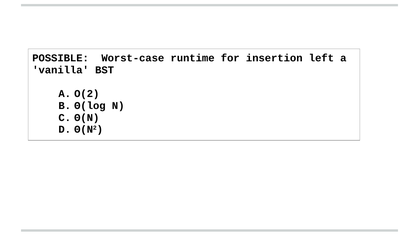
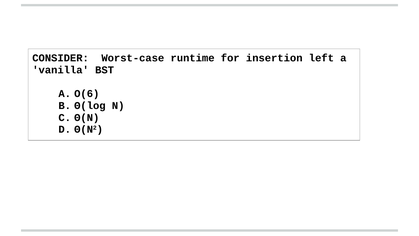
POSSIBLE: POSSIBLE -> CONSIDER
O(2: O(2 -> O(6
